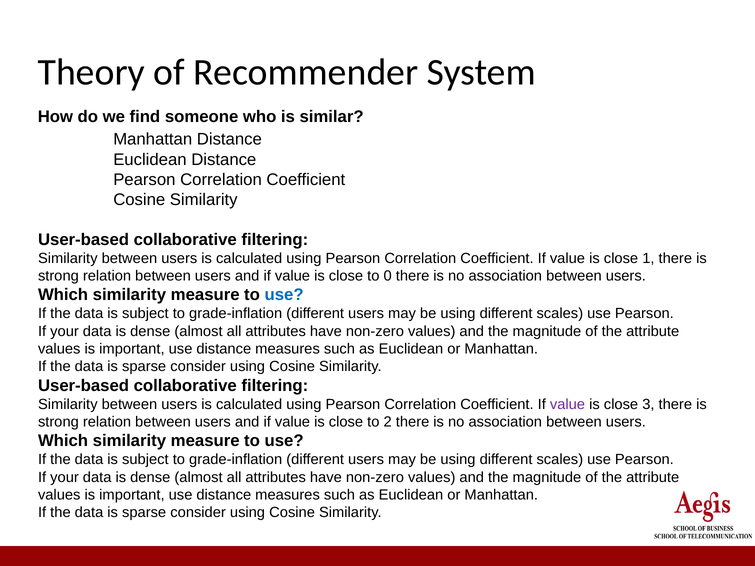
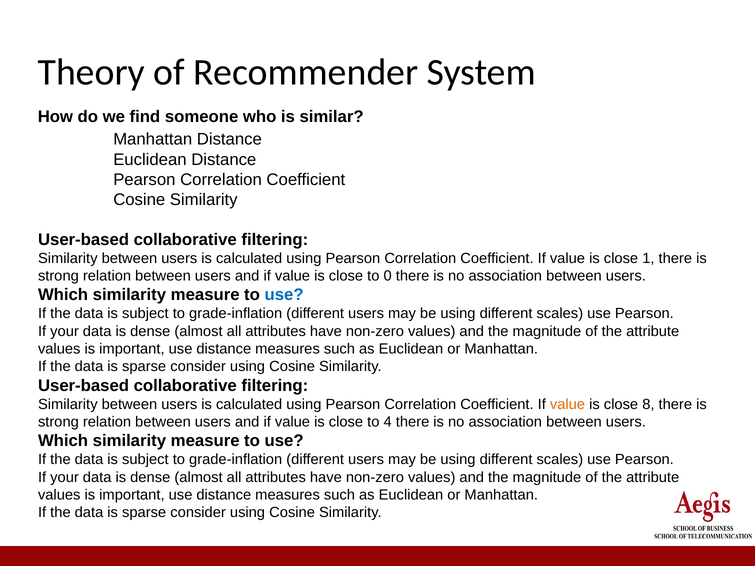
value at (567, 404) colour: purple -> orange
3: 3 -> 8
2: 2 -> 4
